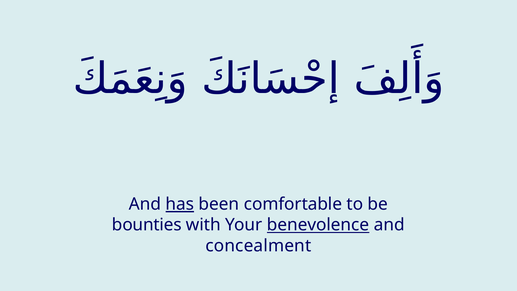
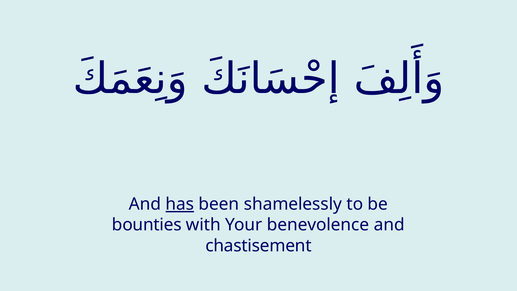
comfortable: comfortable -> shamelessly
benevolence underline: present -> none
concealment: concealment -> chastisement
